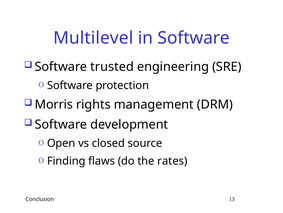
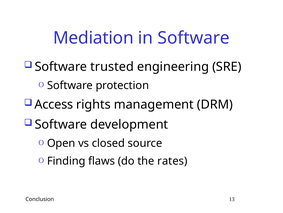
Multilevel: Multilevel -> Mediation
Morris: Morris -> Access
